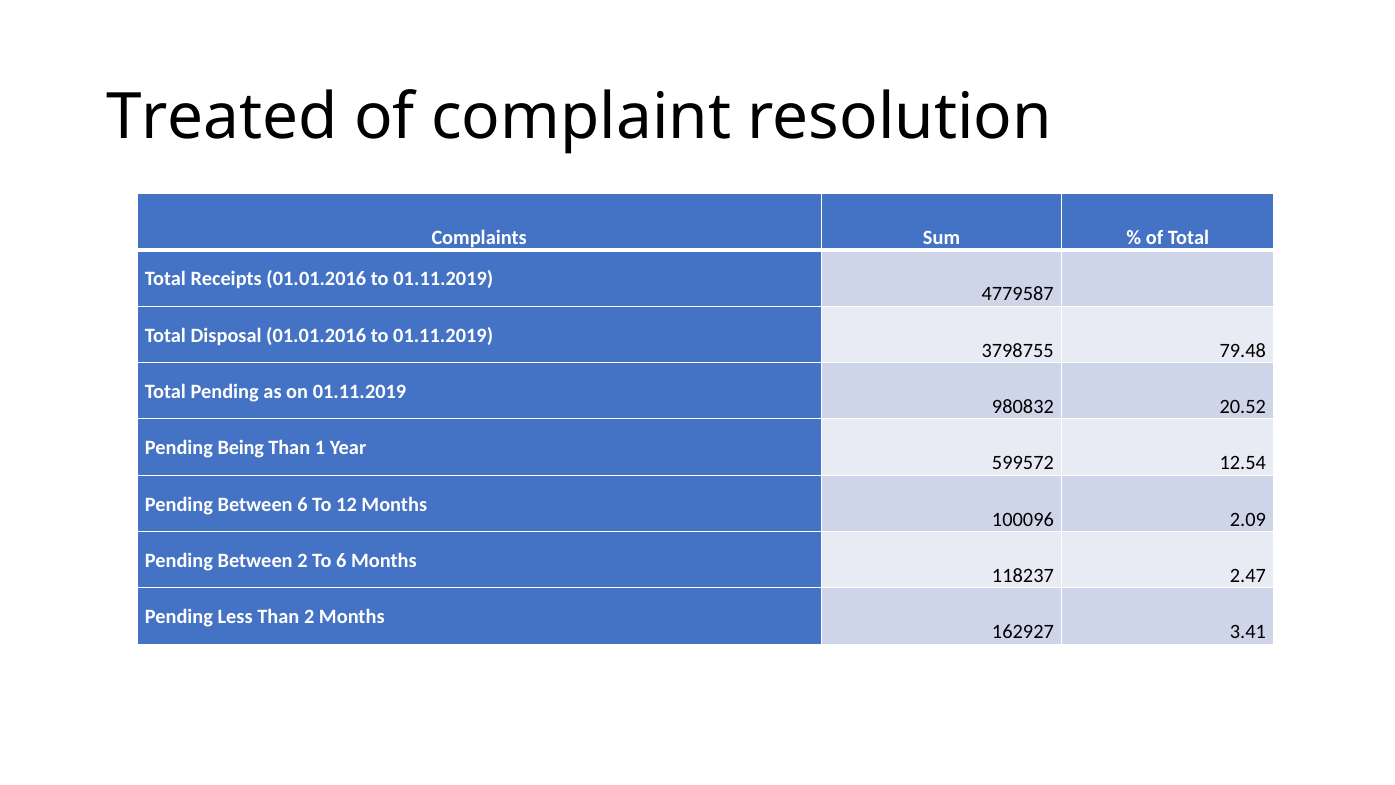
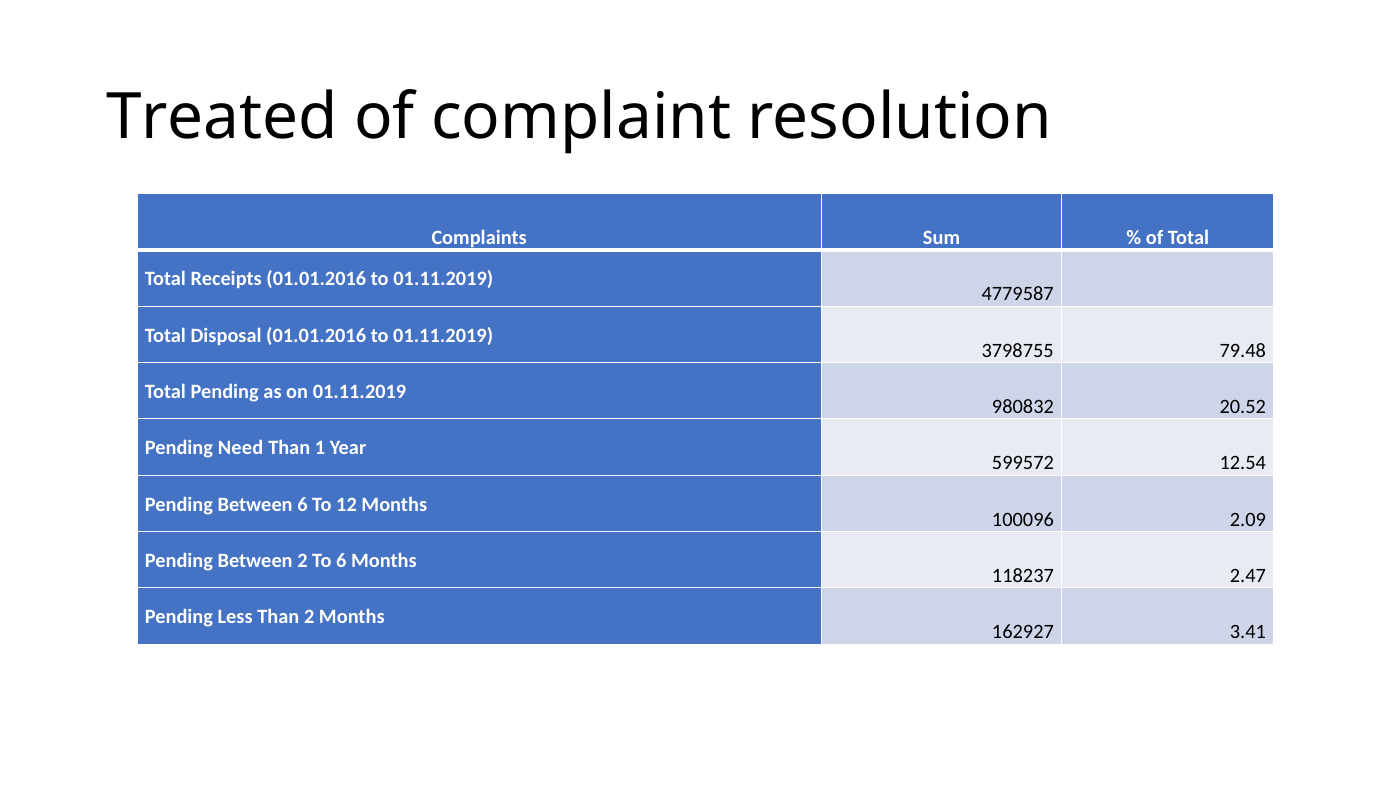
Being: Being -> Need
